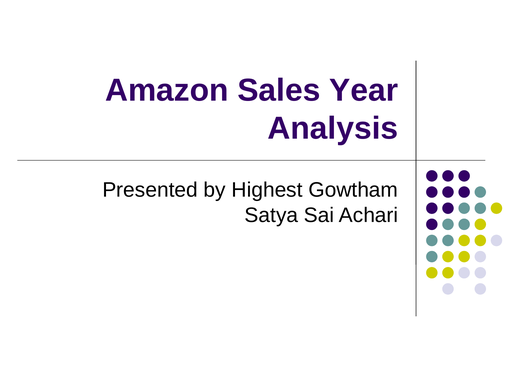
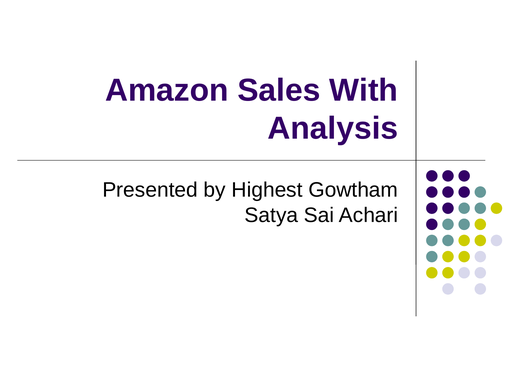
Year: Year -> With
